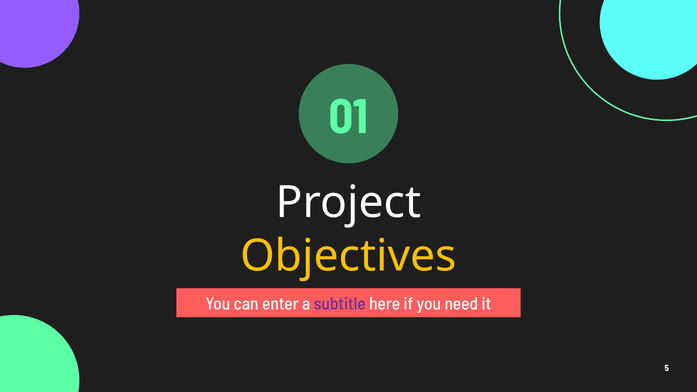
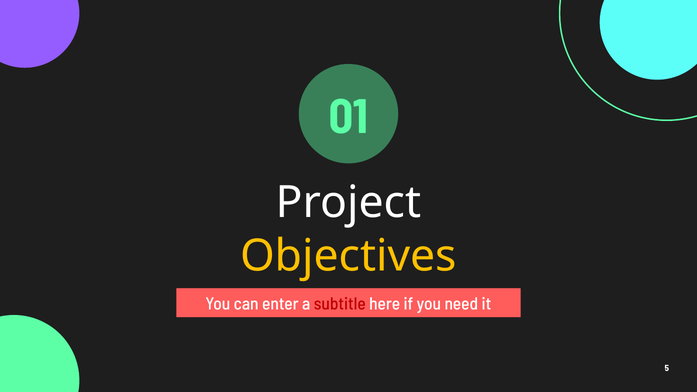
subtitle colour: purple -> red
